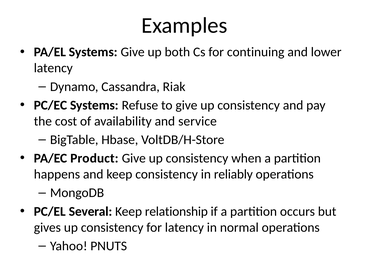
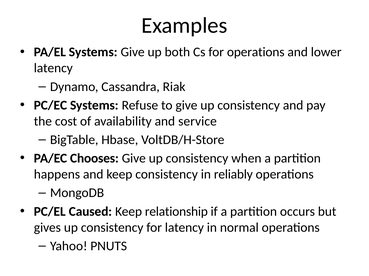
for continuing: continuing -> operations
Product: Product -> Chooses
Several: Several -> Caused
